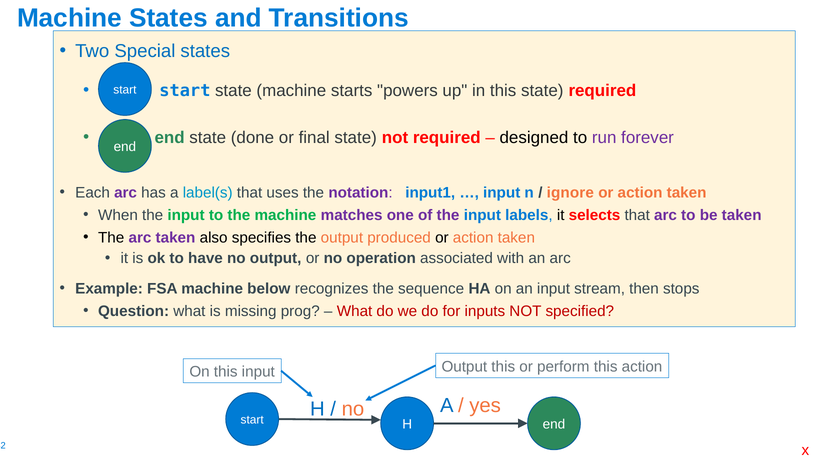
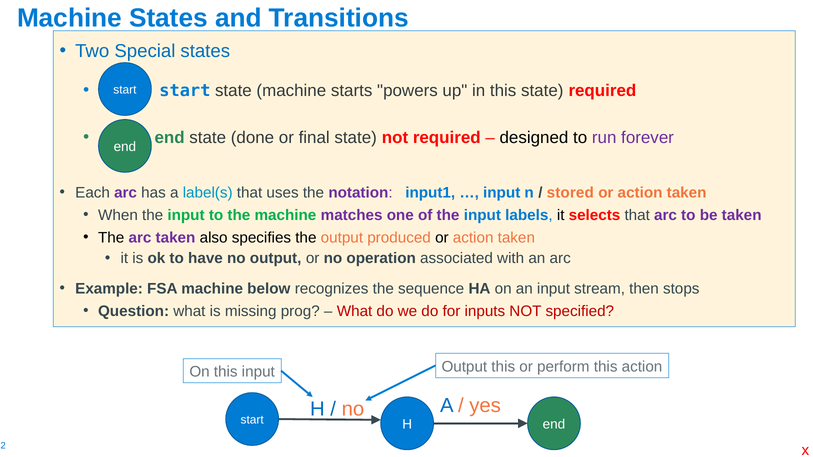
ignore: ignore -> stored
